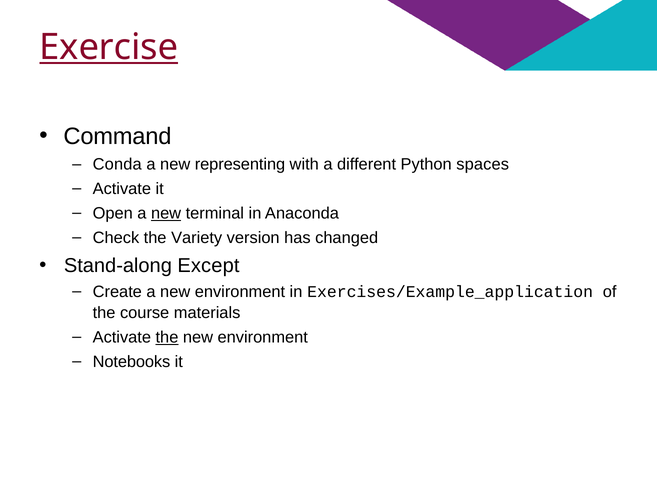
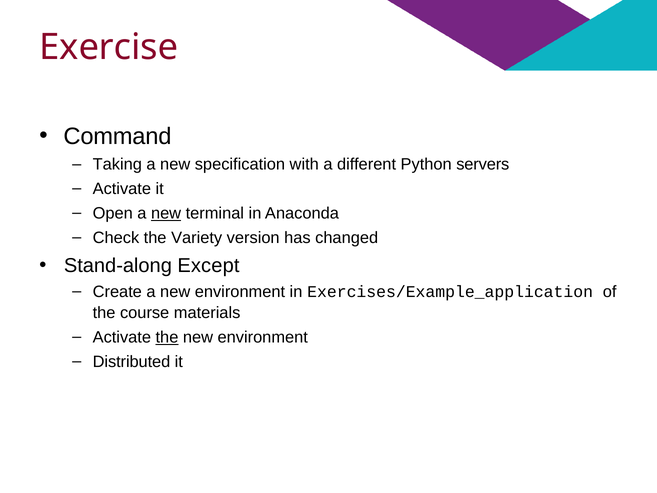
Exercise underline: present -> none
Conda: Conda -> Taking
representing: representing -> specification
spaces: spaces -> servers
Notebooks: Notebooks -> Distributed
